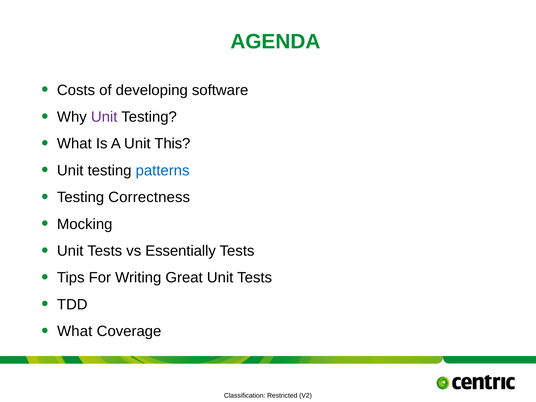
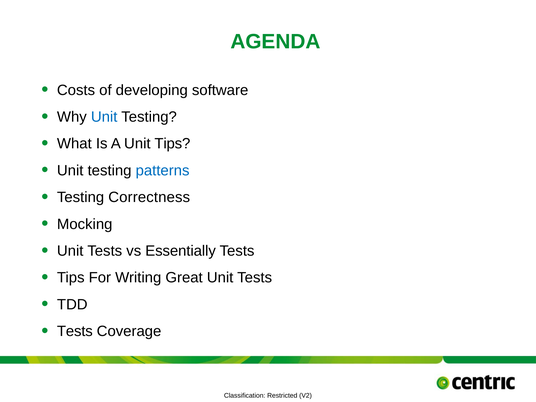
Unit at (104, 117) colour: purple -> blue
Unit This: This -> Tips
What at (75, 331): What -> Tests
